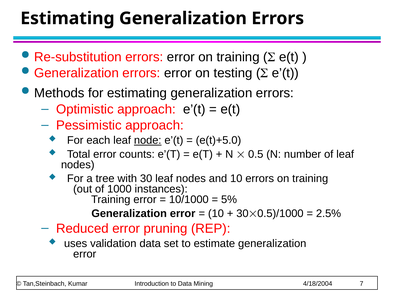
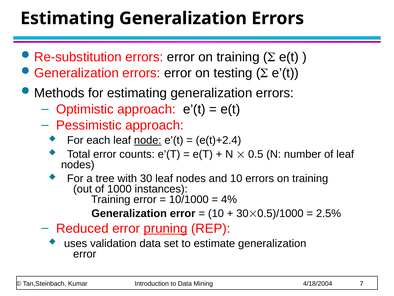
e(t)+5.0: e(t)+5.0 -> e(t)+2.4
5%: 5% -> 4%
pruning underline: none -> present
